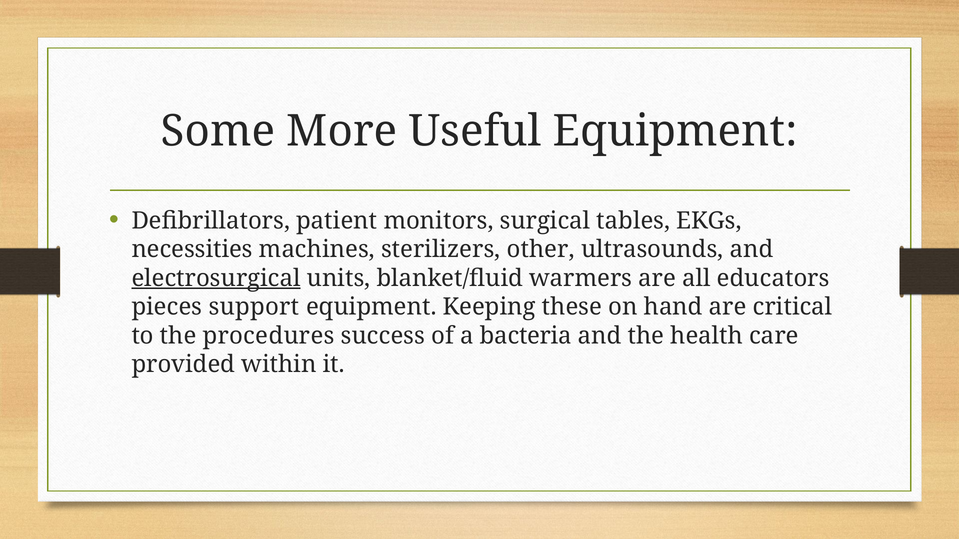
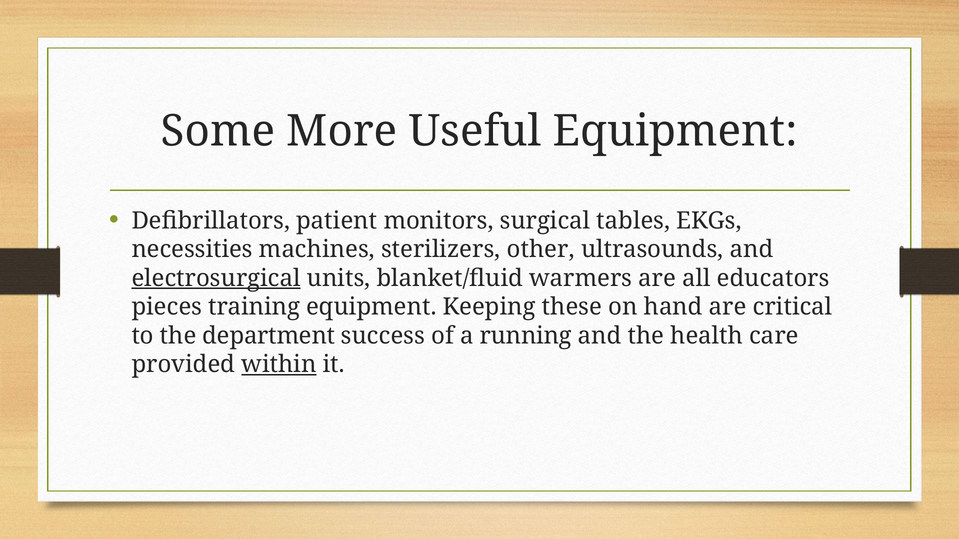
support: support -> training
procedures: procedures -> department
bacteria: bacteria -> running
within underline: none -> present
